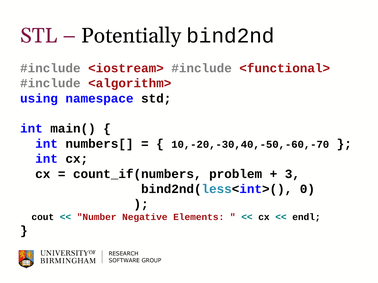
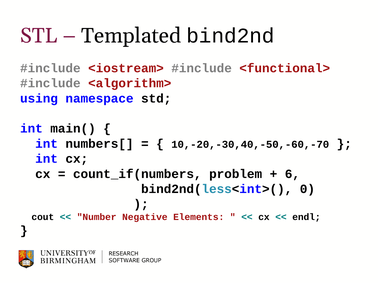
Potentially: Potentially -> Templated
3: 3 -> 6
